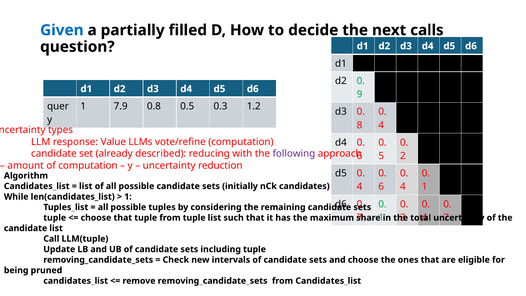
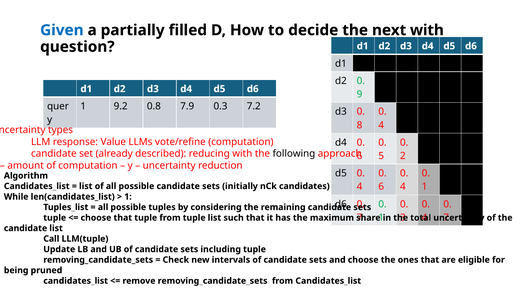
next calls: calls -> with
7.9: 7.9 -> 9.2
0.5: 0.5 -> 7.9
1.2: 1.2 -> 7.2
following colour: purple -> black
